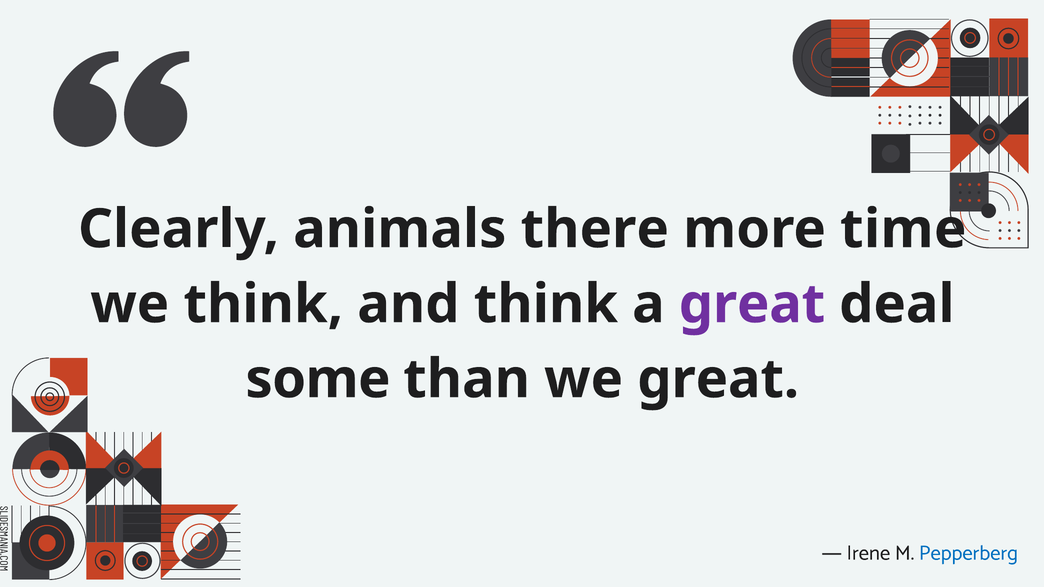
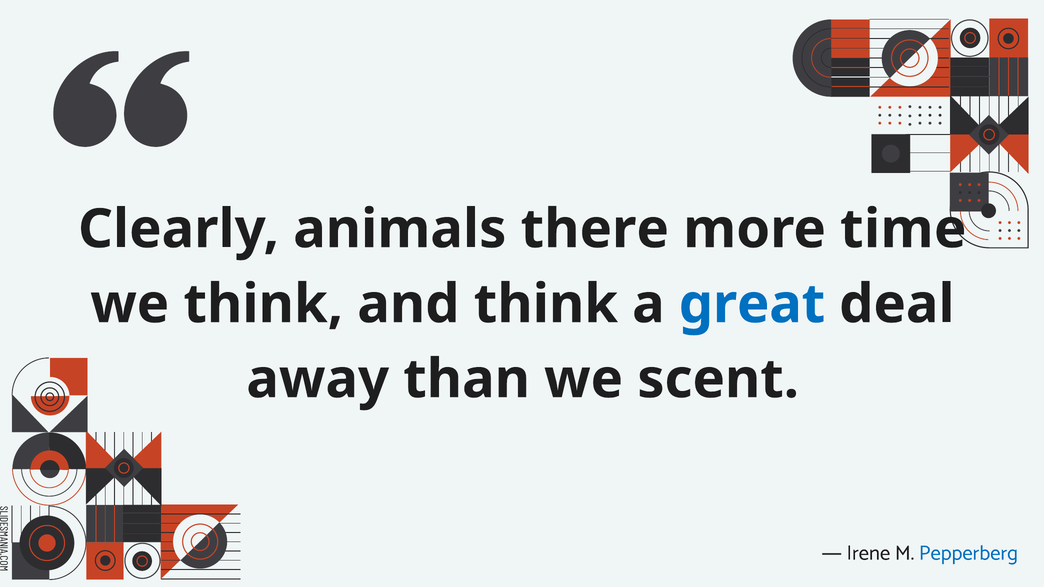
great at (752, 304) colour: purple -> blue
some: some -> away
we great: great -> scent
